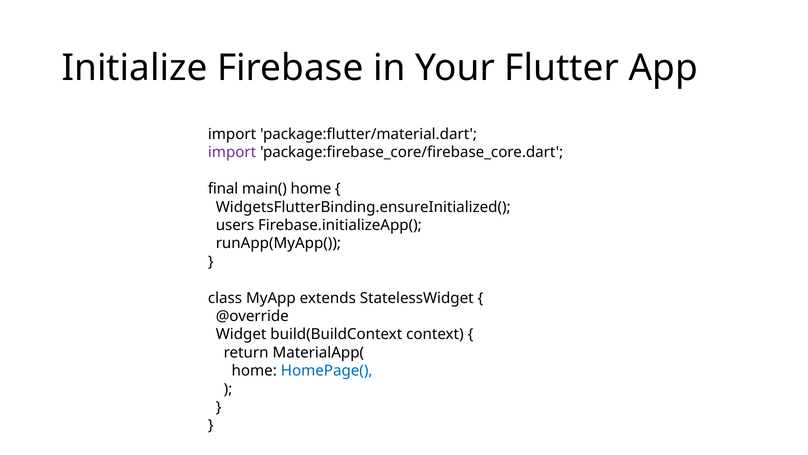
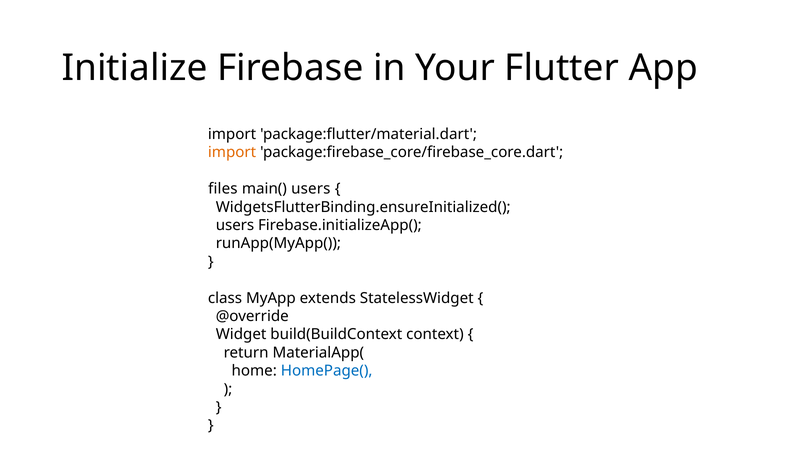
import at (232, 152) colour: purple -> orange
final: final -> files
main( home: home -> users
